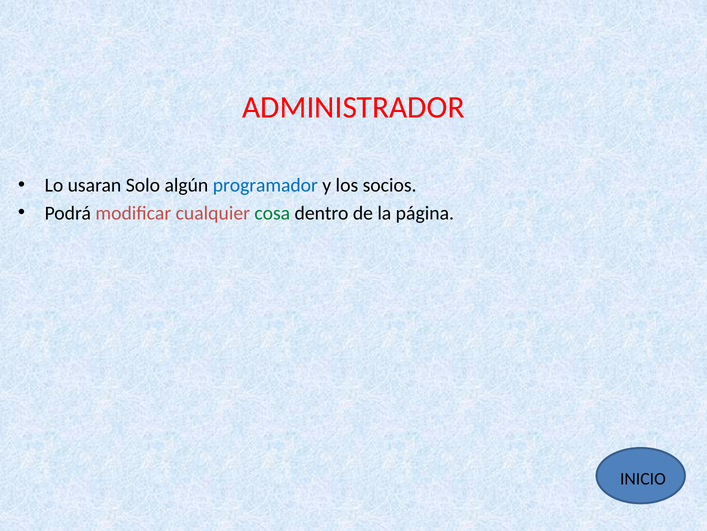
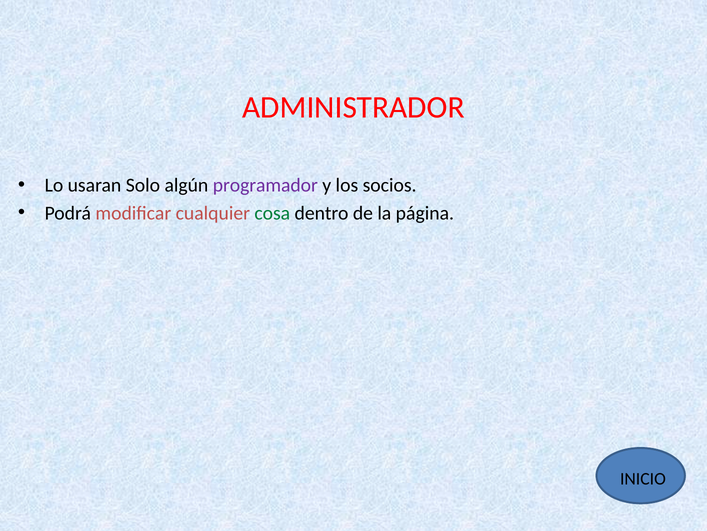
programador colour: blue -> purple
